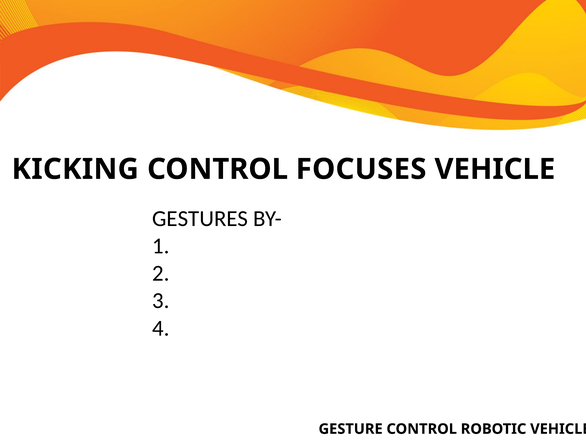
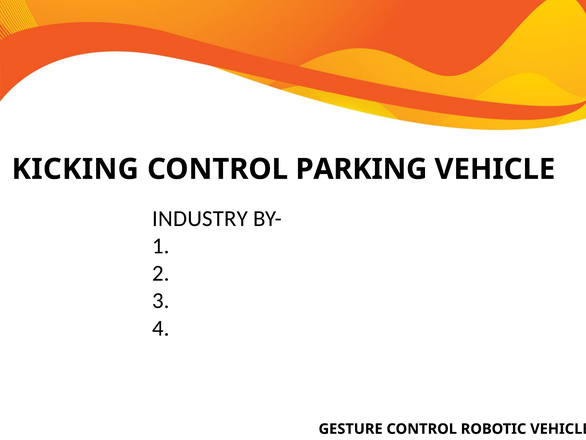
FOCUSES: FOCUSES -> PARKING
GESTURES: GESTURES -> INDUSTRY
